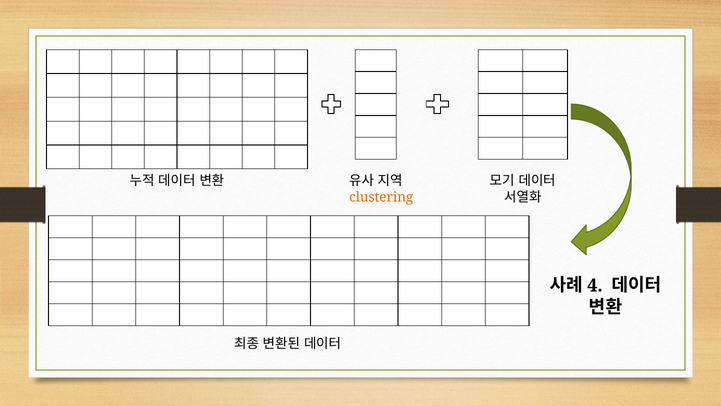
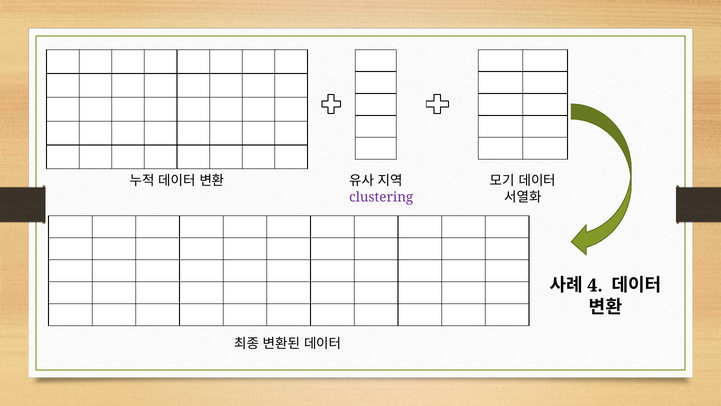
clustering colour: orange -> purple
